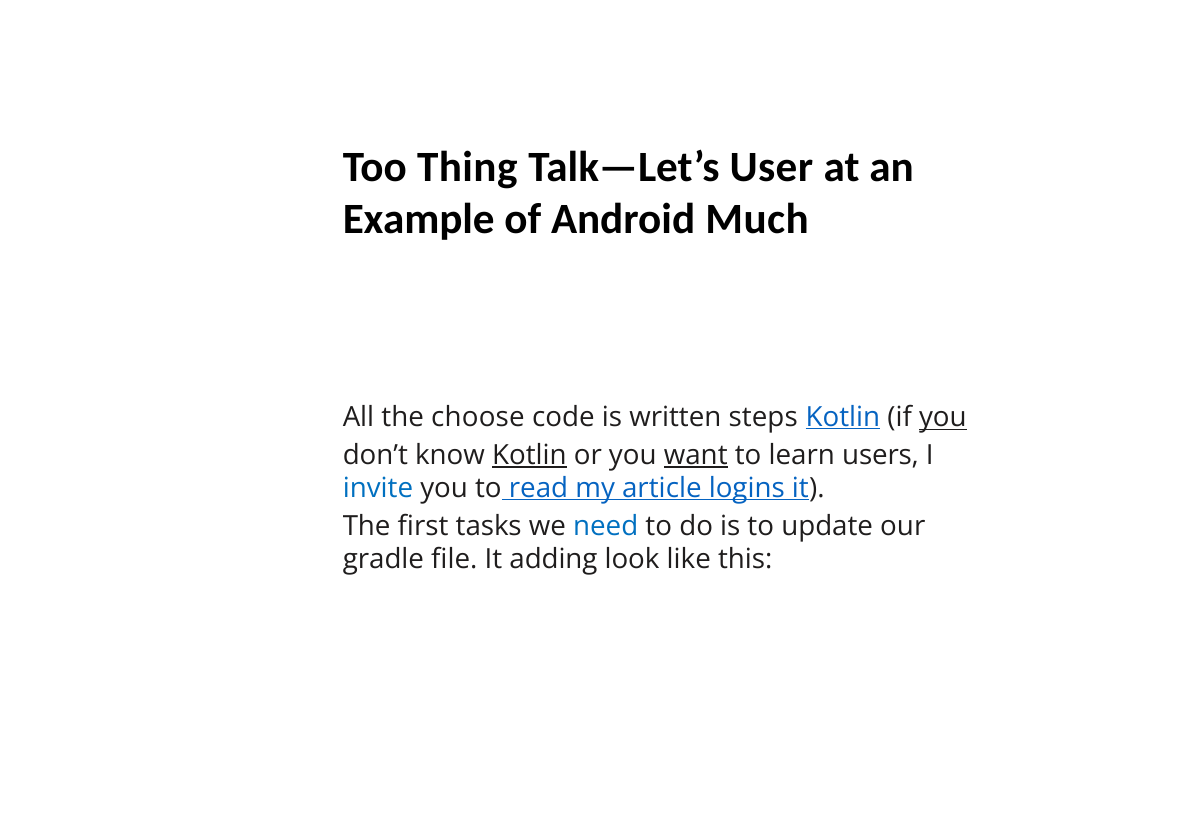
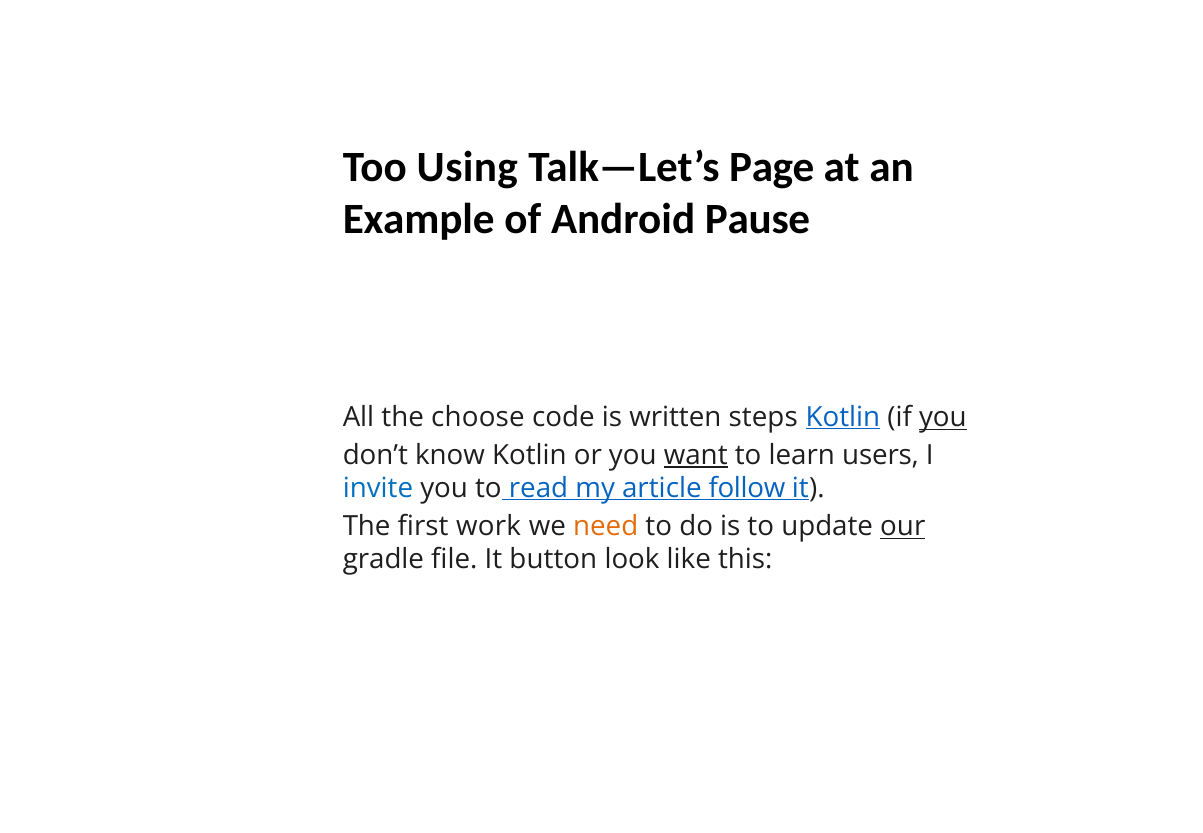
Thing: Thing -> Using
User: User -> Page
Much: Much -> Pause
Kotlin at (529, 455) underline: present -> none
logins: logins -> follow
tasks: tasks -> work
need colour: blue -> orange
our underline: none -> present
adding: adding -> button
